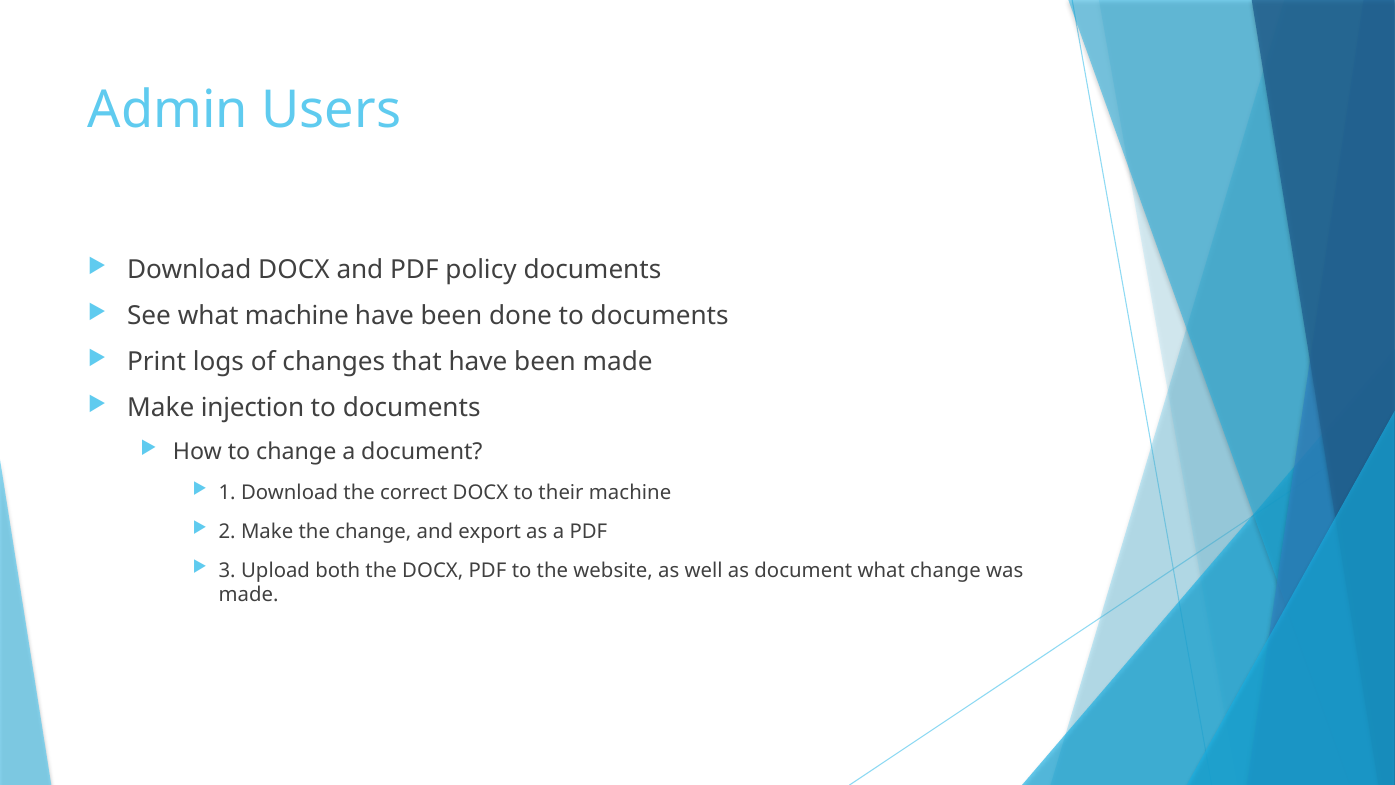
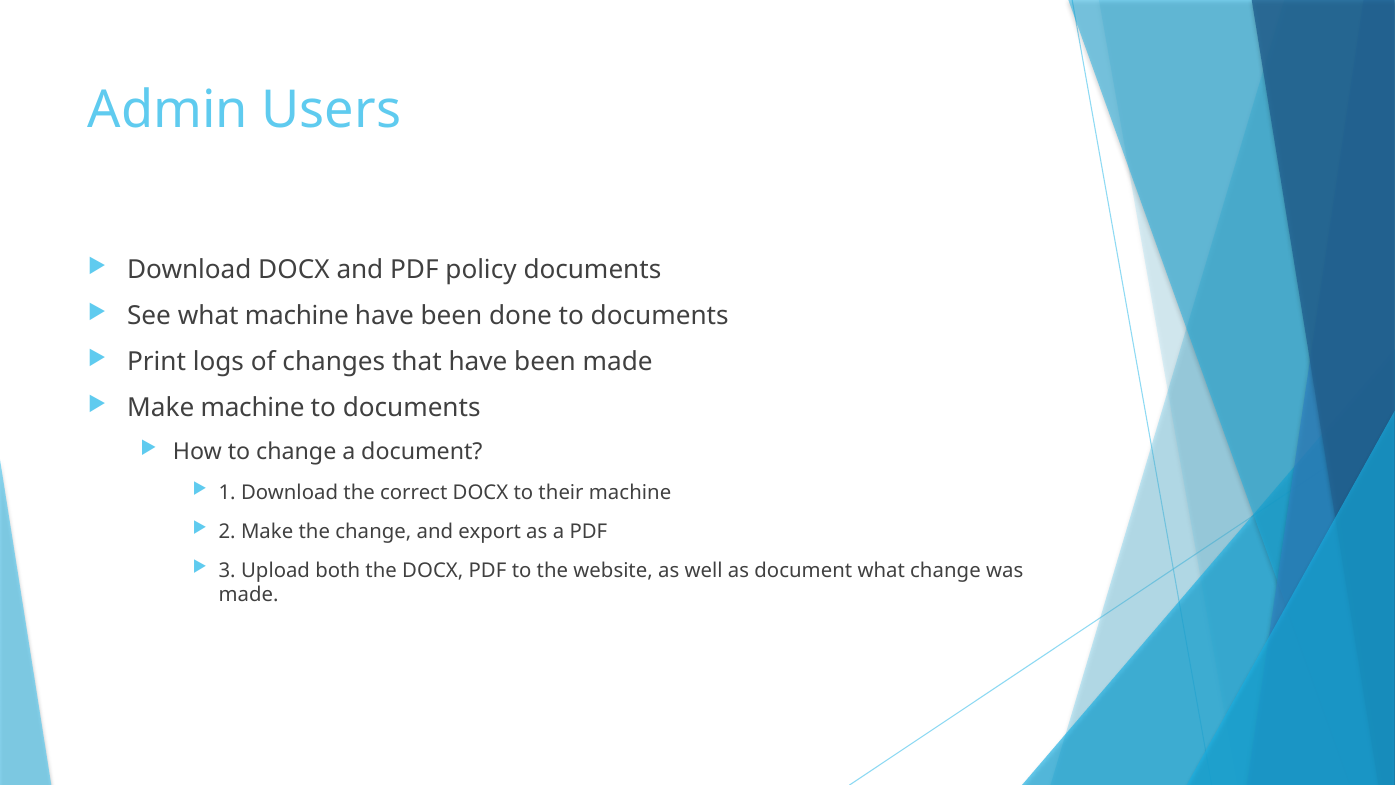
Make injection: injection -> machine
